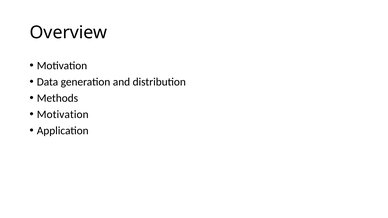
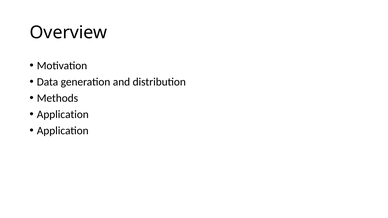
Motivation at (63, 114): Motivation -> Application
